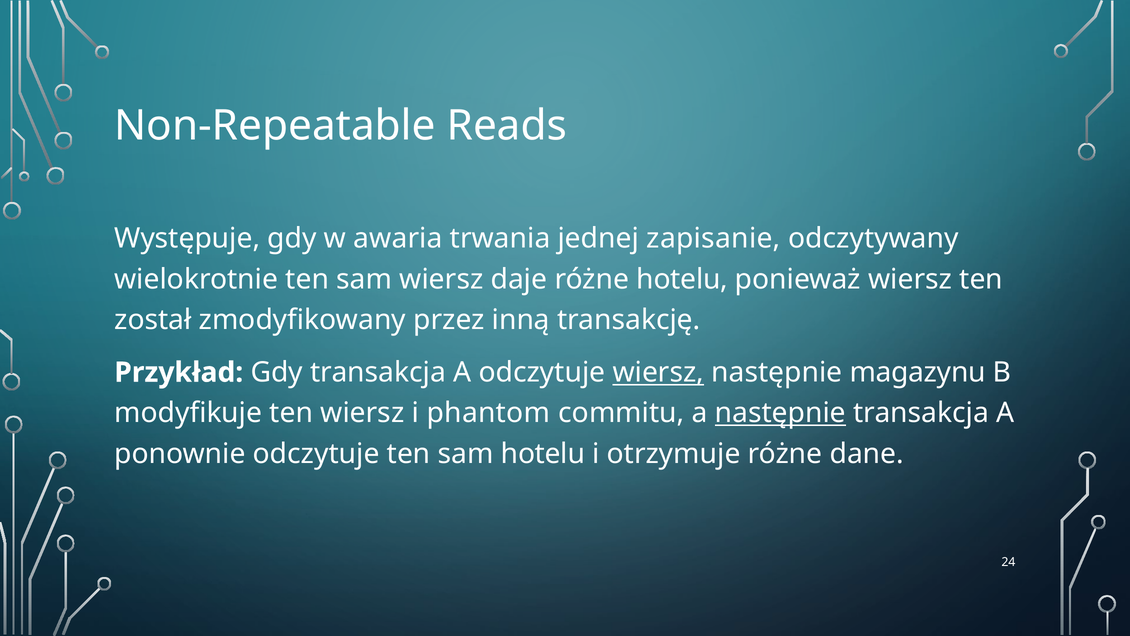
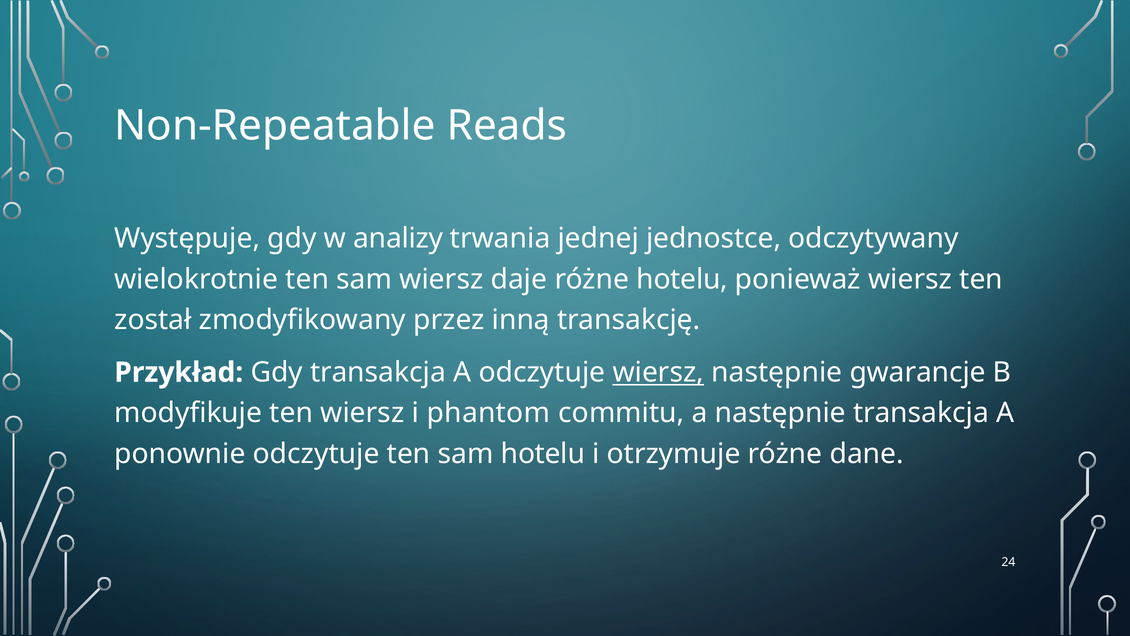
awaria: awaria -> analizy
zapisanie: zapisanie -> jednostce
magazynu: magazynu -> gwarancje
następnie at (780, 413) underline: present -> none
